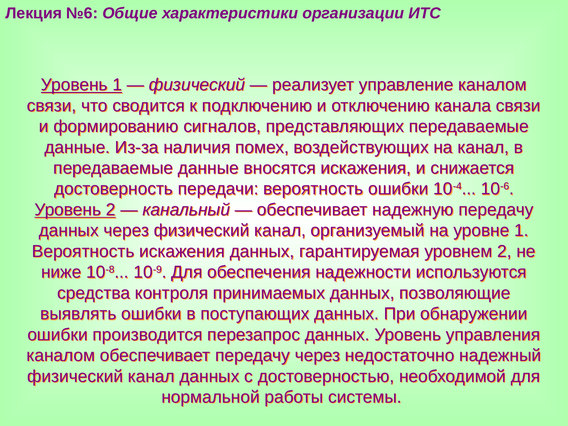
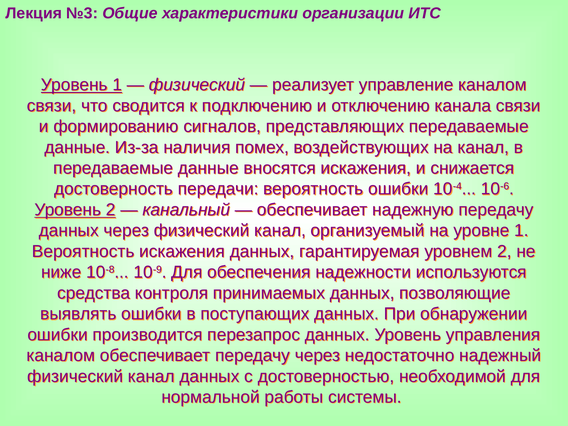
№6: №6 -> №3
